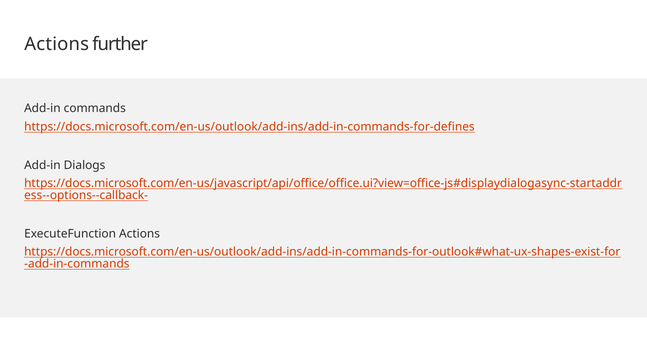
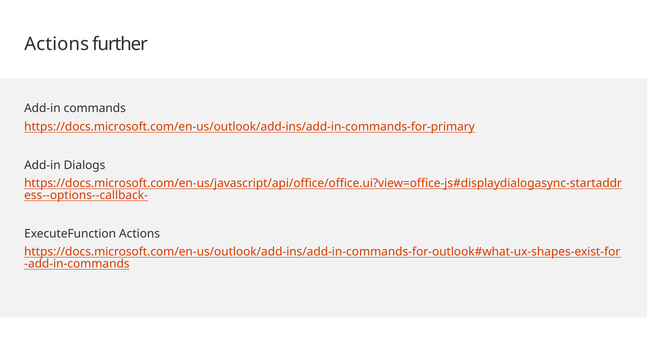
https://docs.microsoft.com/en-us/outlook/add-ins/add-in-commands-for-defines: https://docs.microsoft.com/en-us/outlook/add-ins/add-in-commands-for-defines -> https://docs.microsoft.com/en-us/outlook/add-ins/add-in-commands-for-primary
